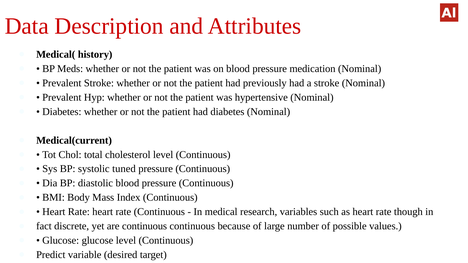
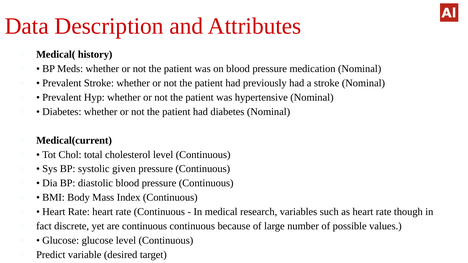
tuned: tuned -> given
